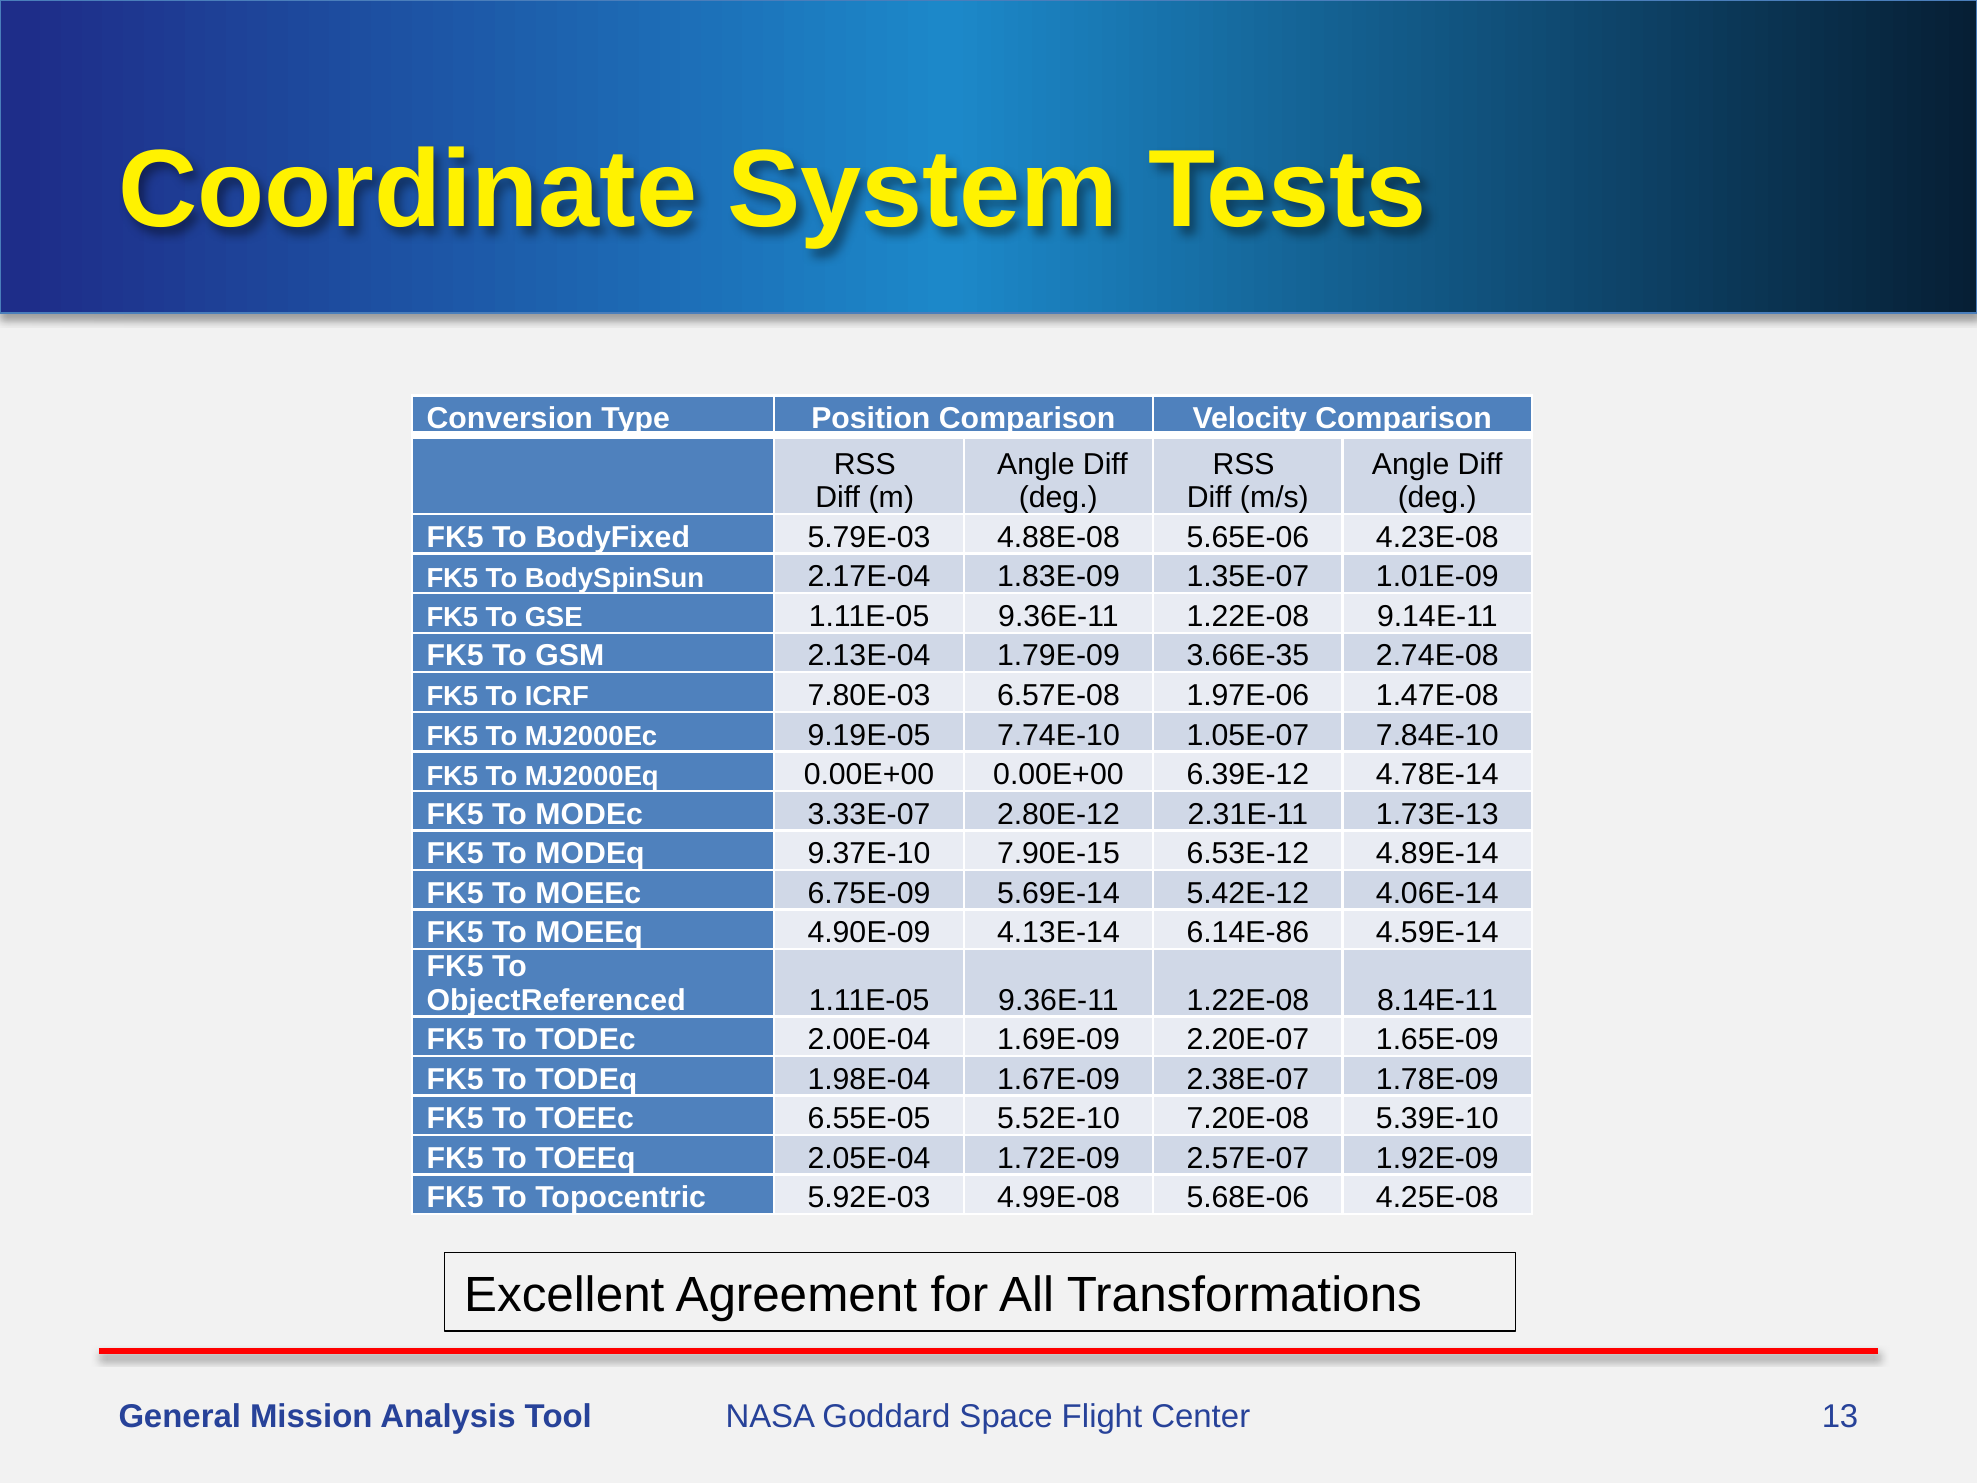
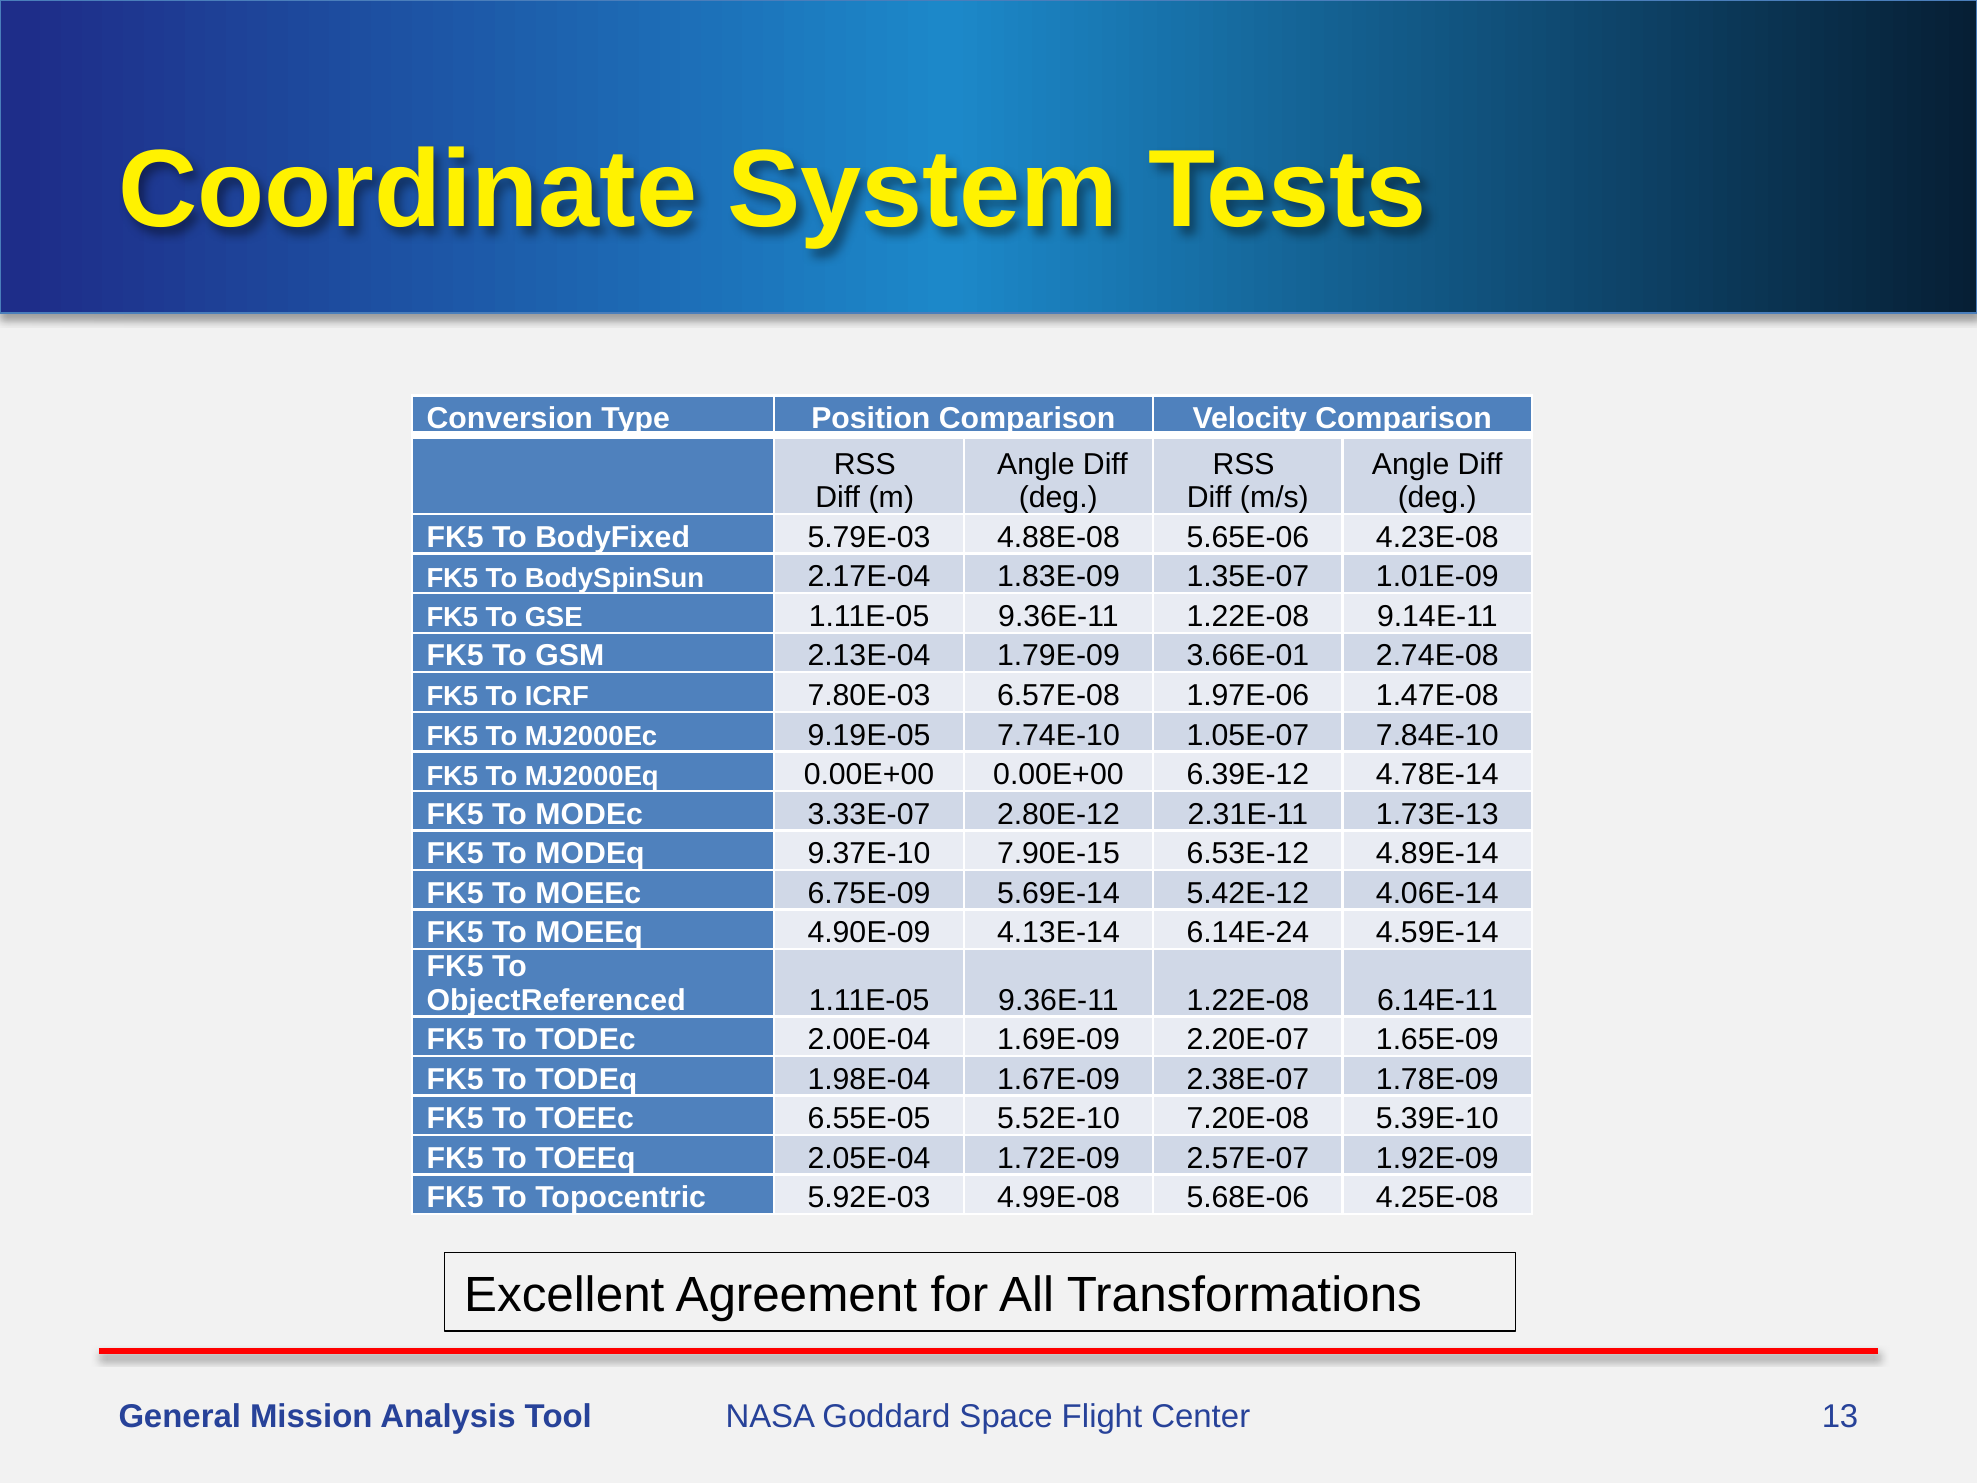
3.66E-35: 3.66E-35 -> 3.66E-01
6.14E-86: 6.14E-86 -> 6.14E-24
8.14E-11: 8.14E-11 -> 6.14E-11
